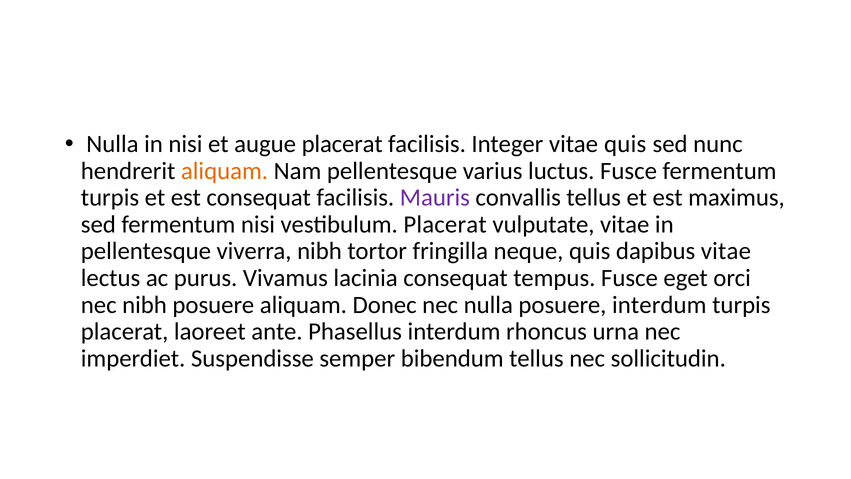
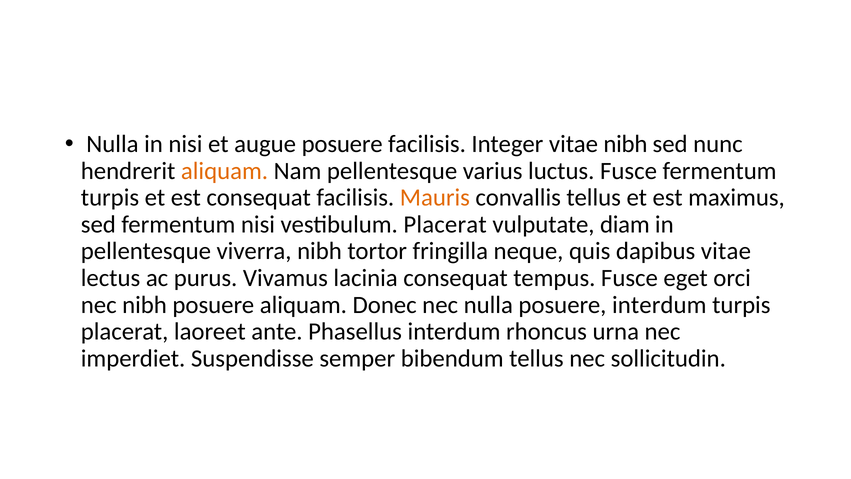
augue placerat: placerat -> posuere
vitae quis: quis -> nibh
Mauris colour: purple -> orange
vulputate vitae: vitae -> diam
